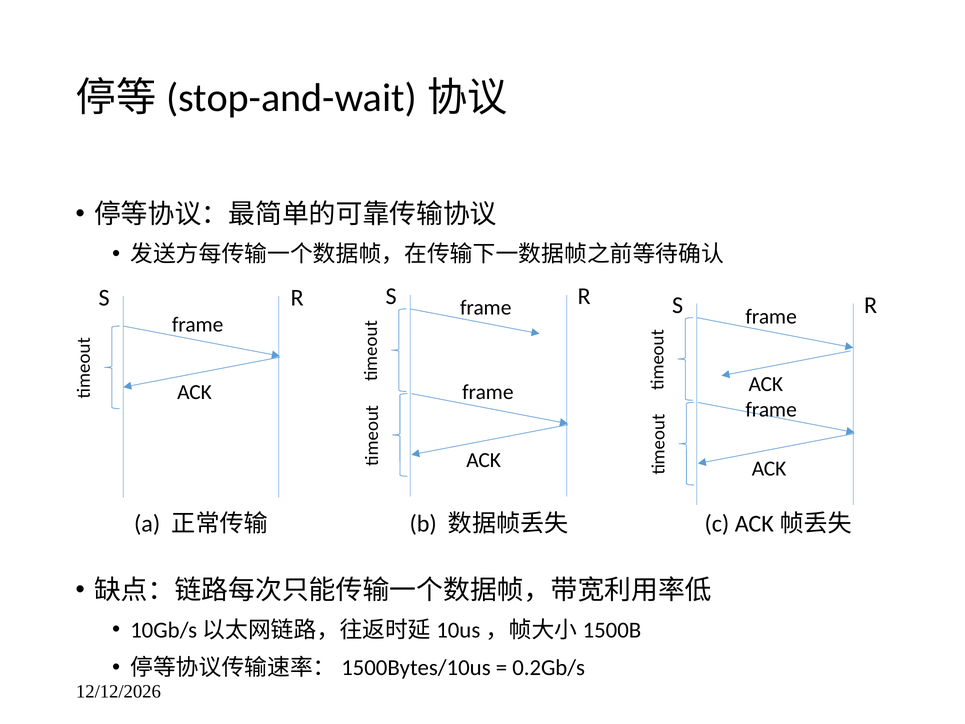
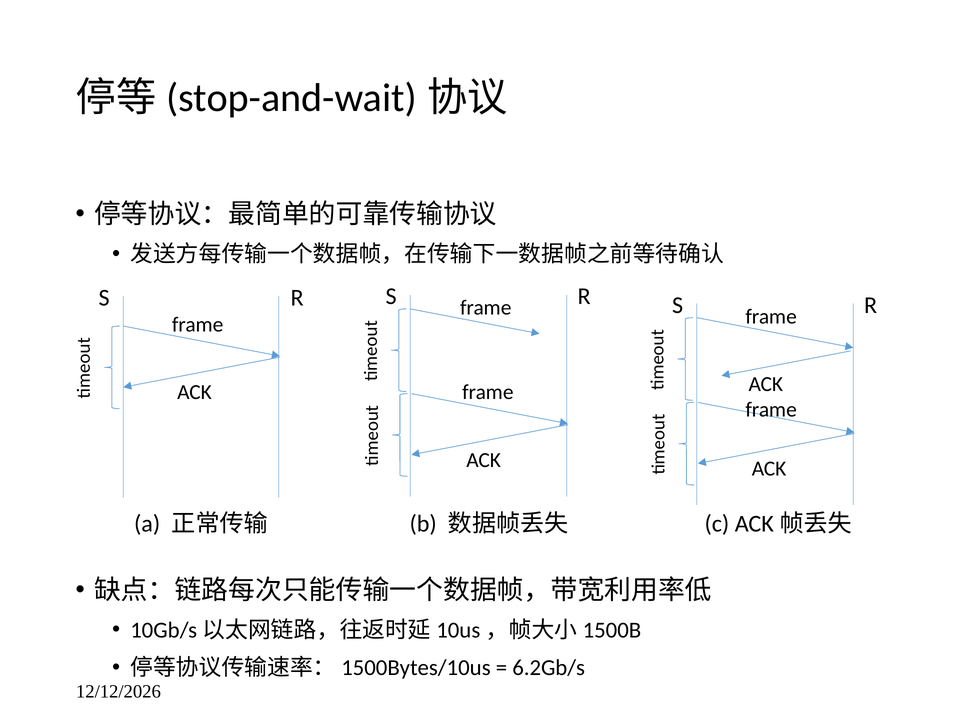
0.2Gb/s: 0.2Gb/s -> 6.2Gb/s
